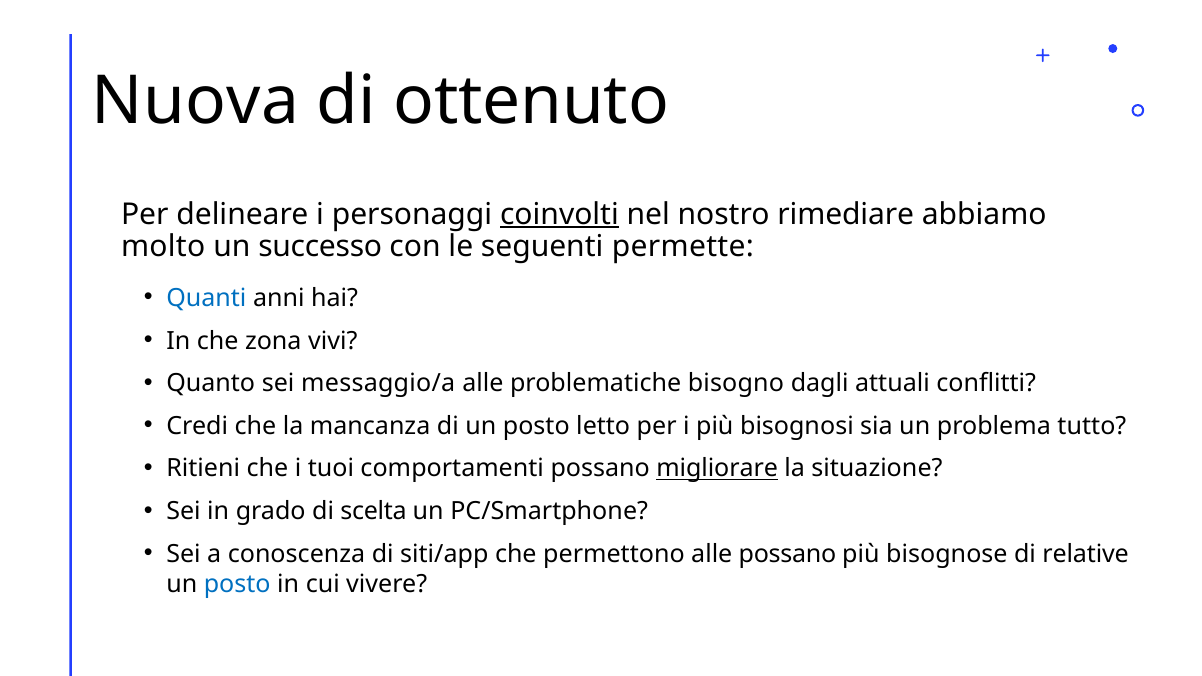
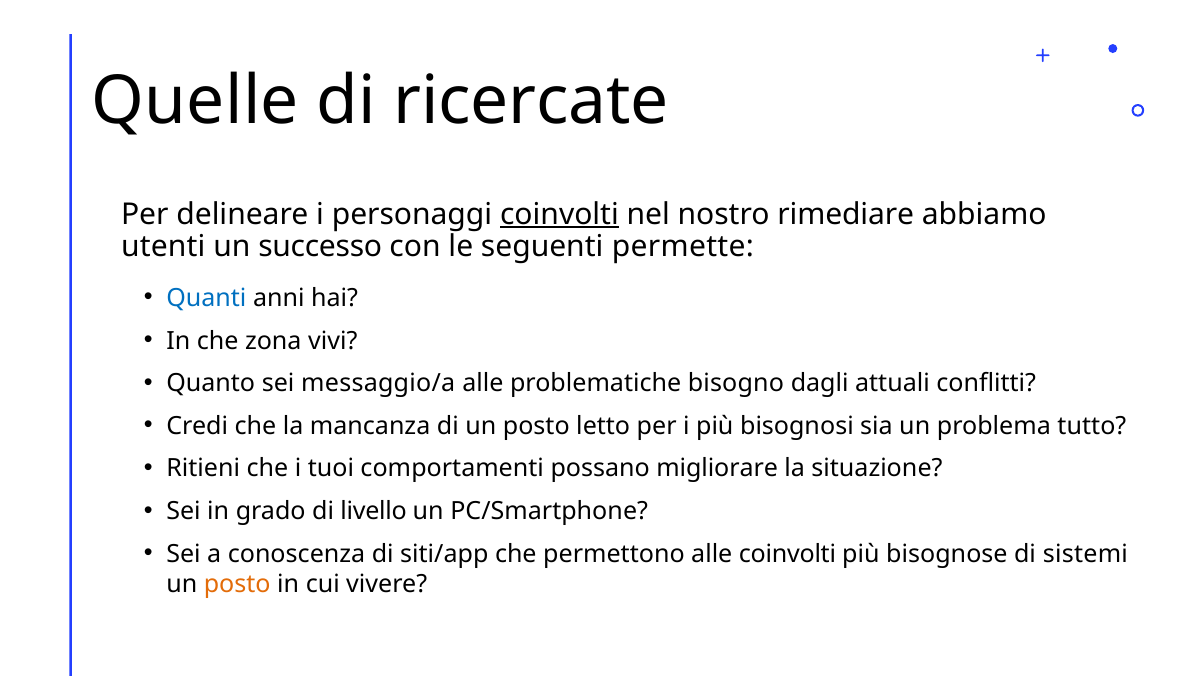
Nuova: Nuova -> Quelle
ottenuto: ottenuto -> ricercate
molto: molto -> utenti
migliorare underline: present -> none
scelta: scelta -> livello
alle possano: possano -> coinvolti
relative: relative -> sistemi
posto at (237, 584) colour: blue -> orange
